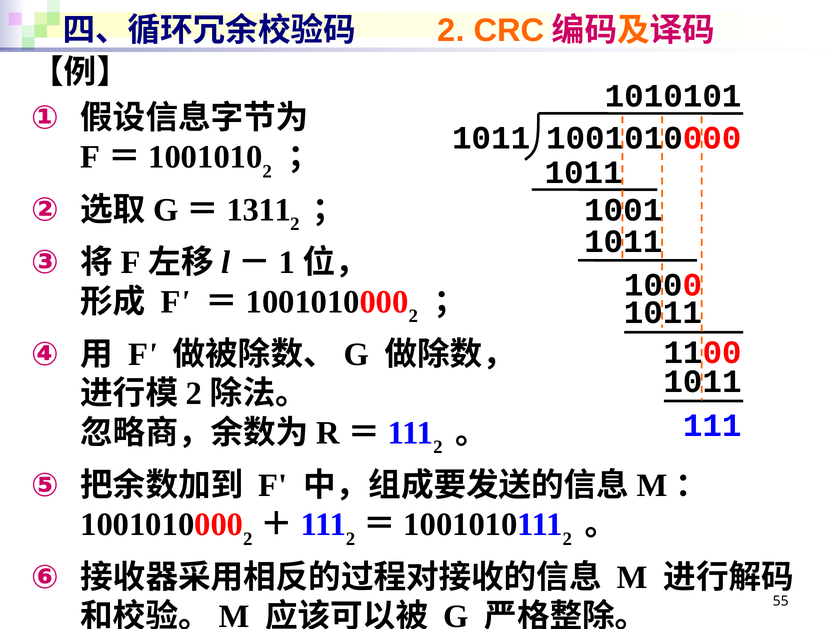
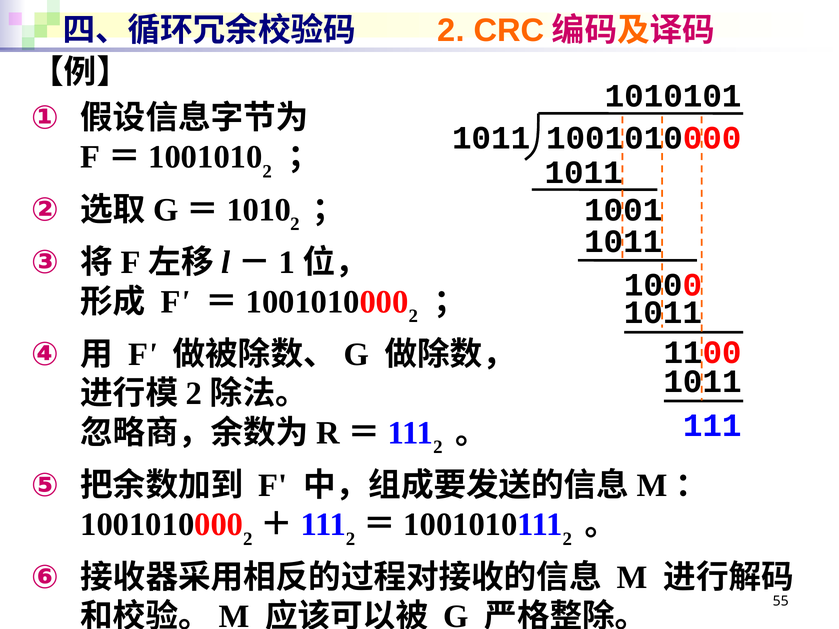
1311: 1311 -> 1010
